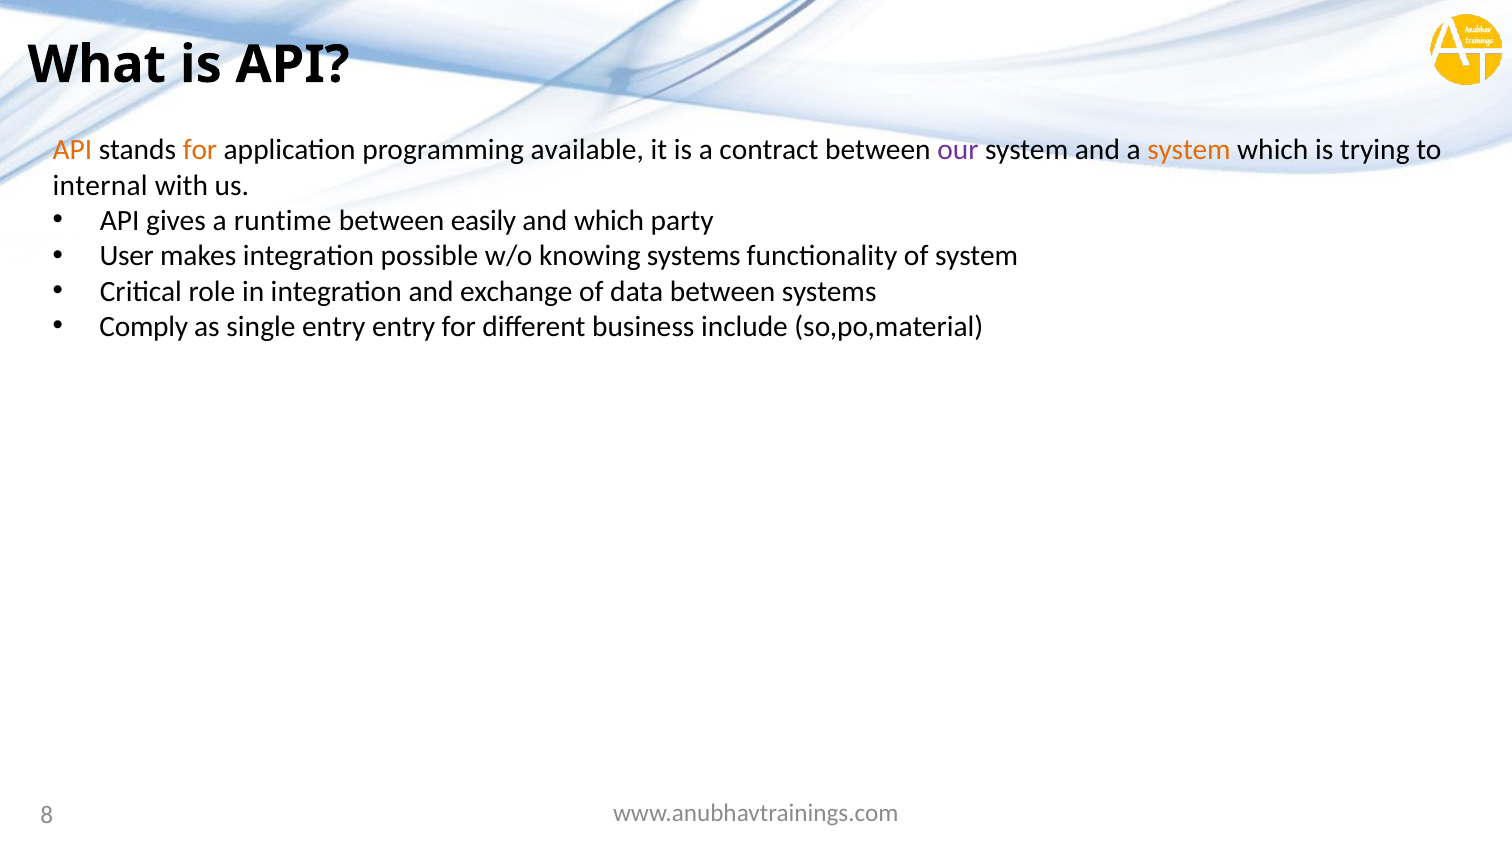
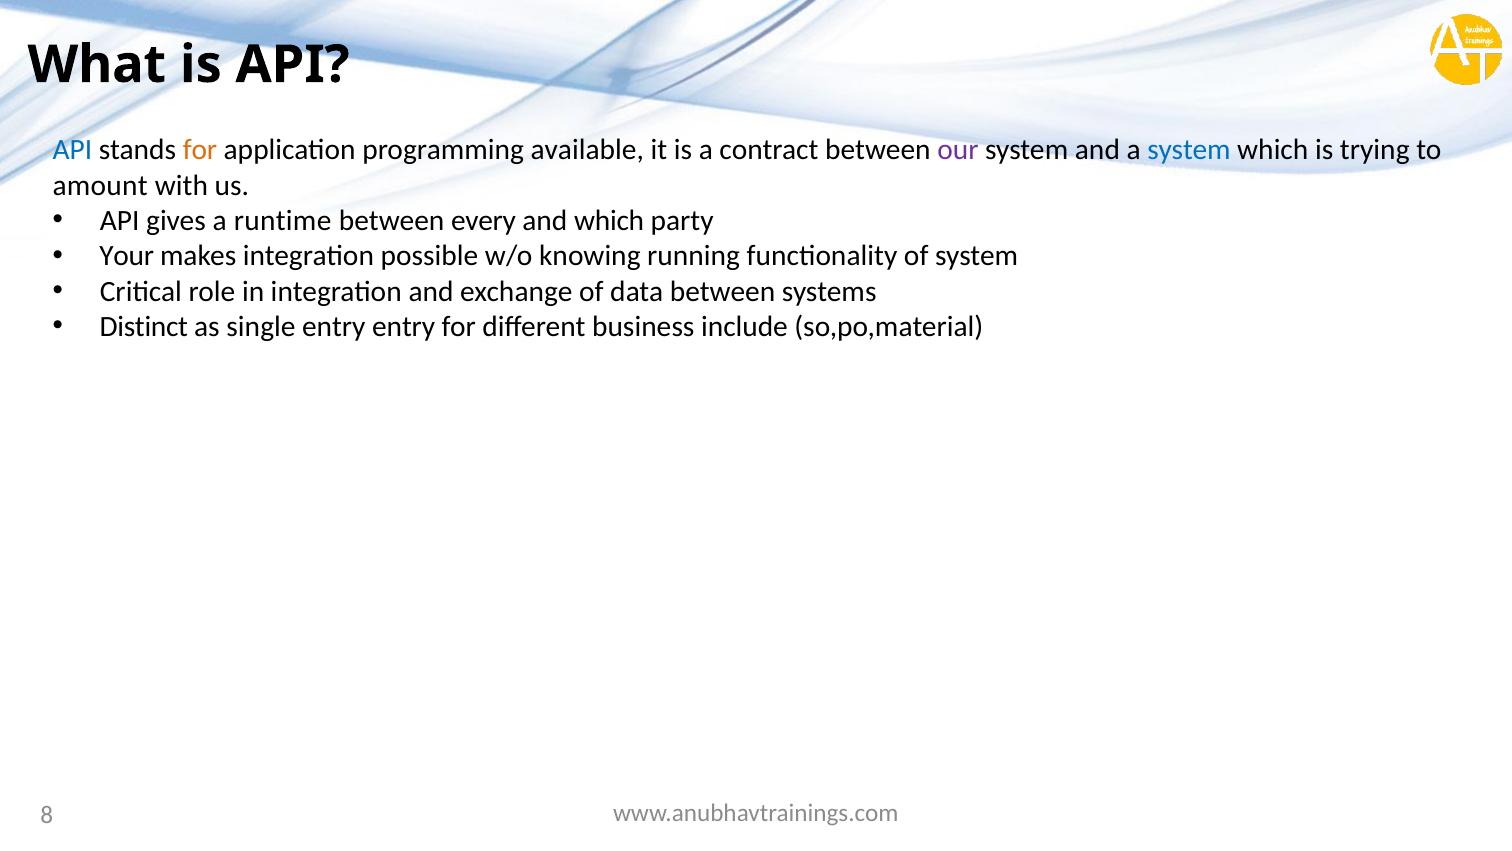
API at (72, 150) colour: orange -> blue
system at (1189, 150) colour: orange -> blue
internal: internal -> amount
easily: easily -> every
User: User -> Your
knowing systems: systems -> running
Comply: Comply -> Distinct
